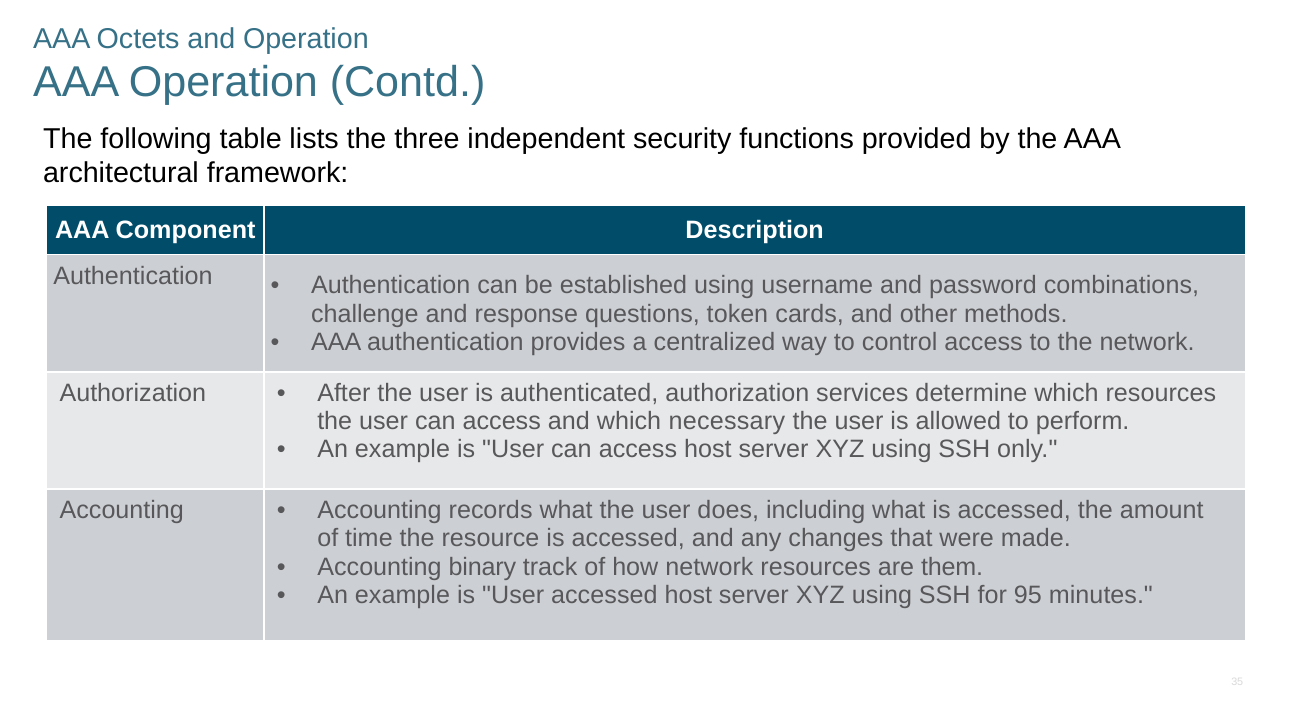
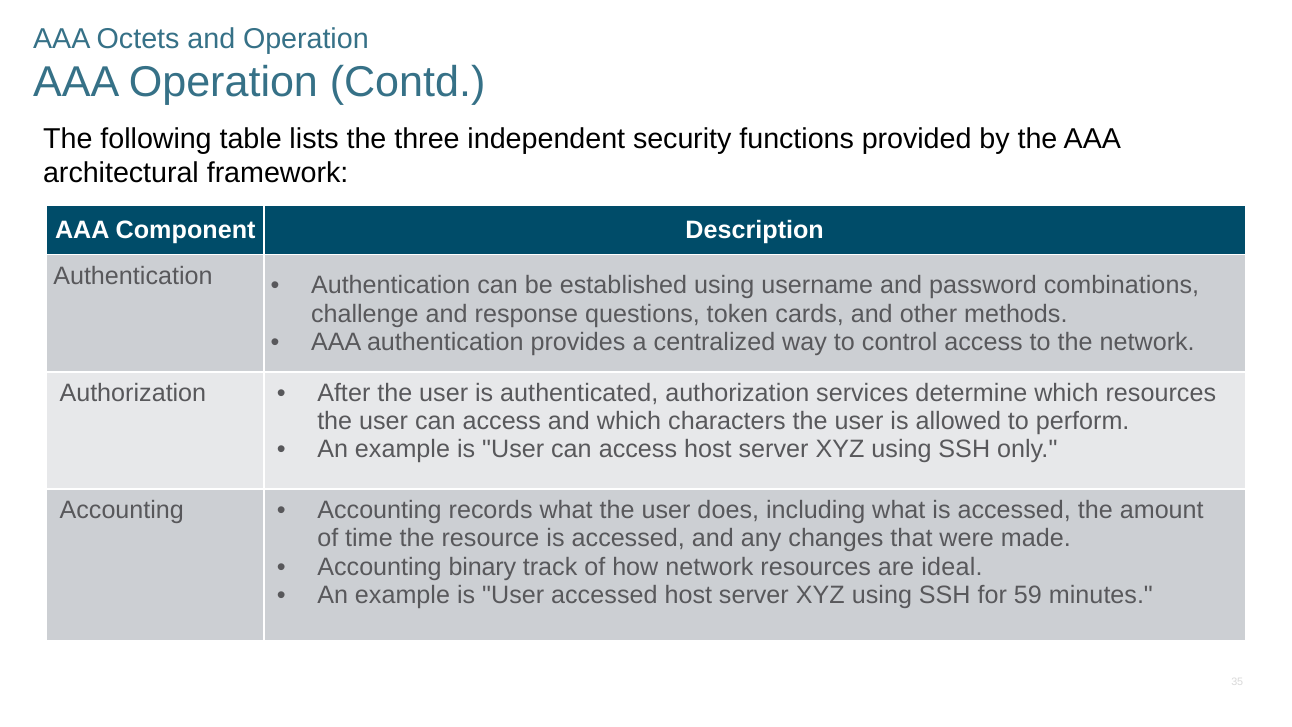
necessary: necessary -> characters
them: them -> ideal
95: 95 -> 59
